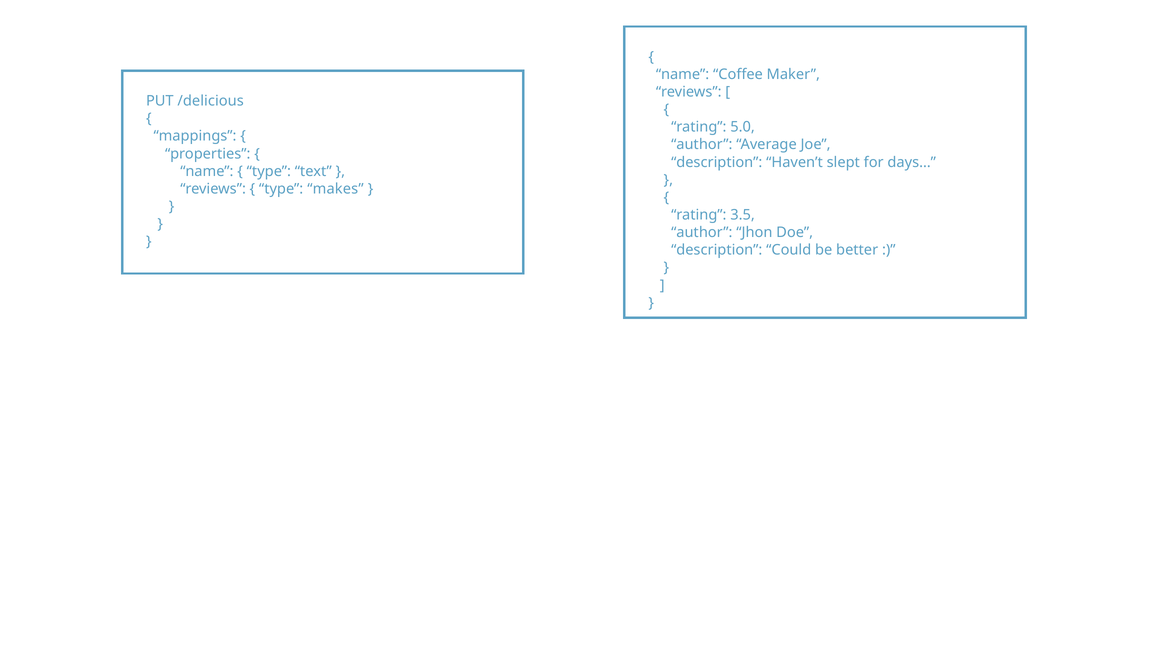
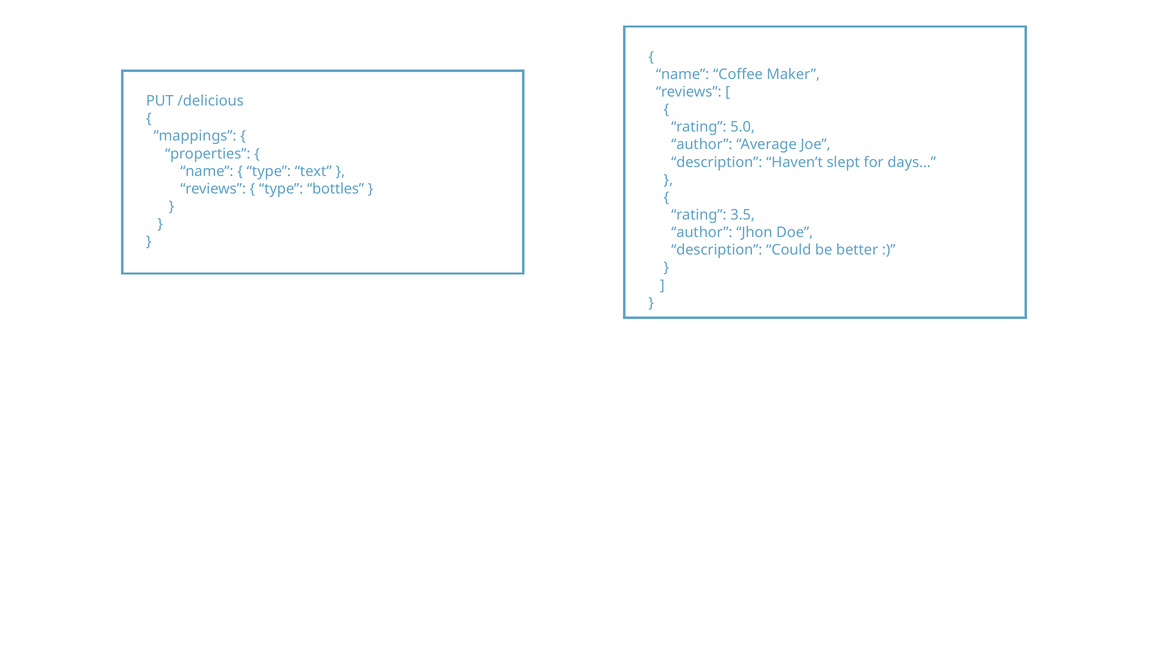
makes: makes -> bottles
